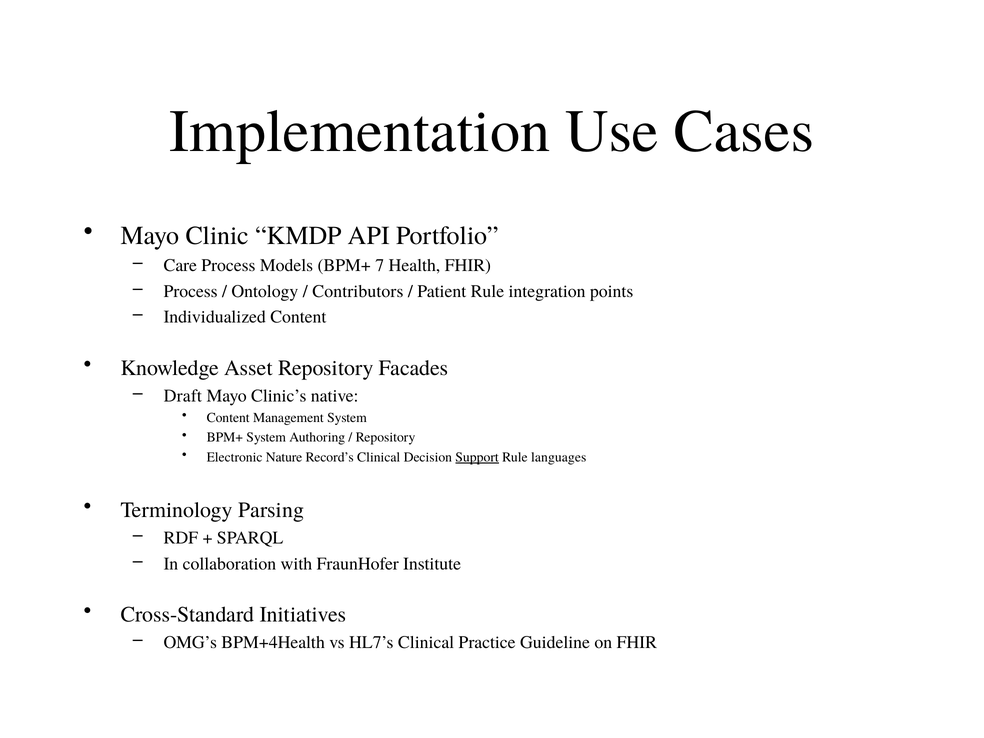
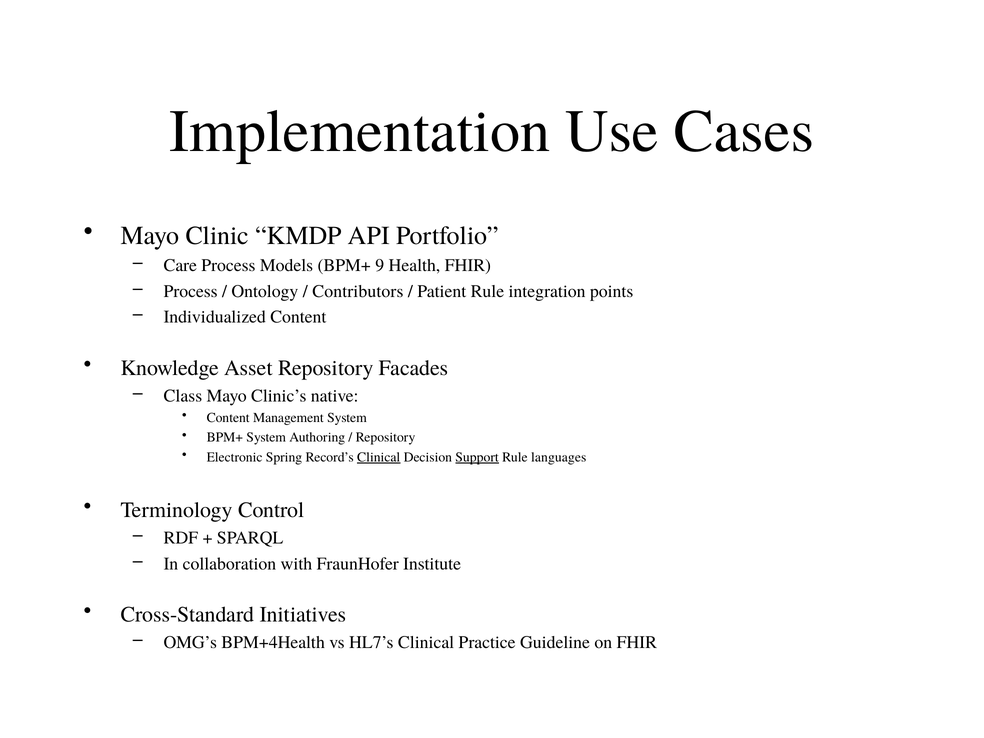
7: 7 -> 9
Draft: Draft -> Class
Nature: Nature -> Spring
Clinical at (379, 457) underline: none -> present
Parsing: Parsing -> Control
